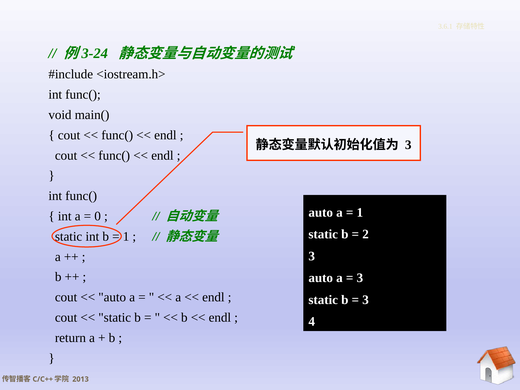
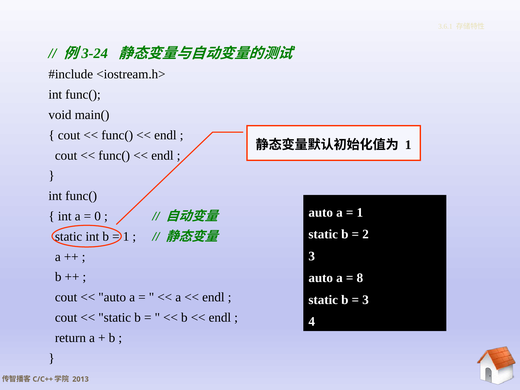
3 at (408, 145): 3 -> 1
3 at (360, 278): 3 -> 8
